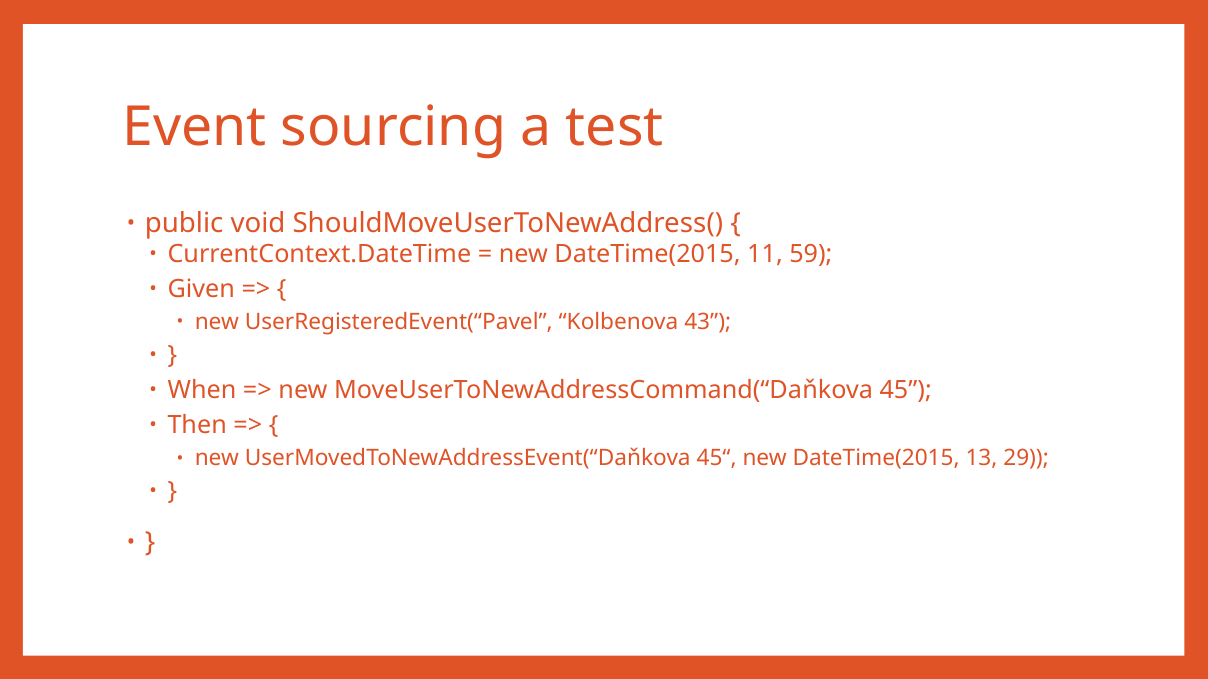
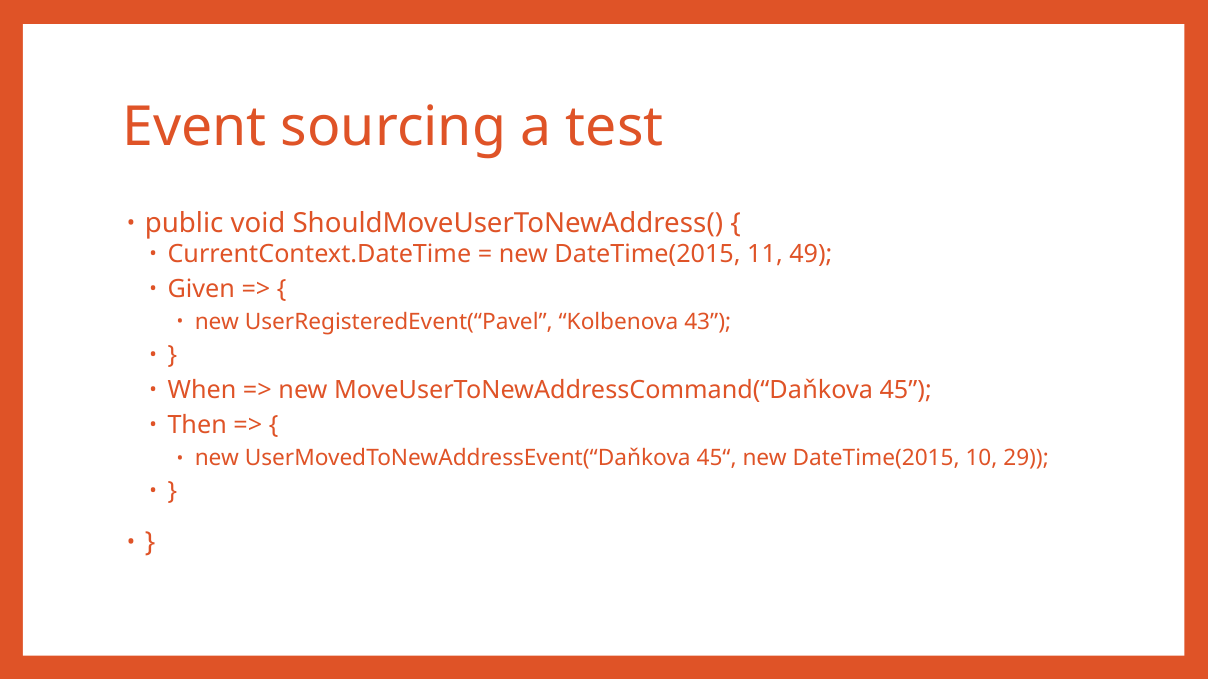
59: 59 -> 49
13: 13 -> 10
